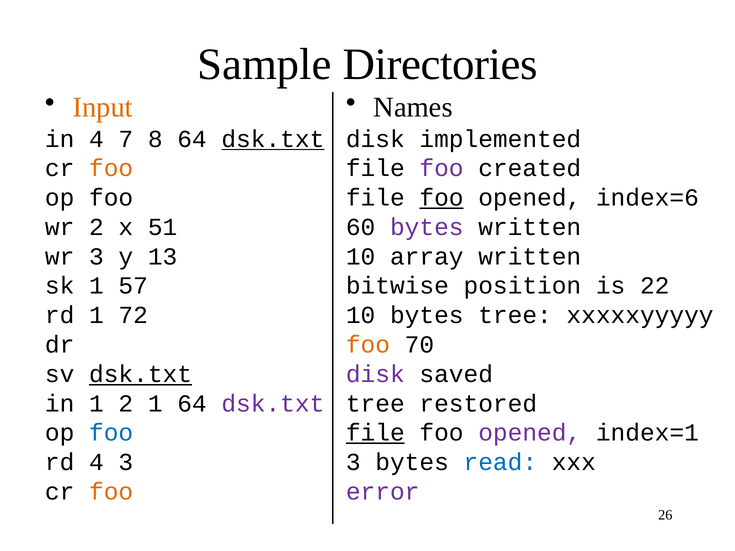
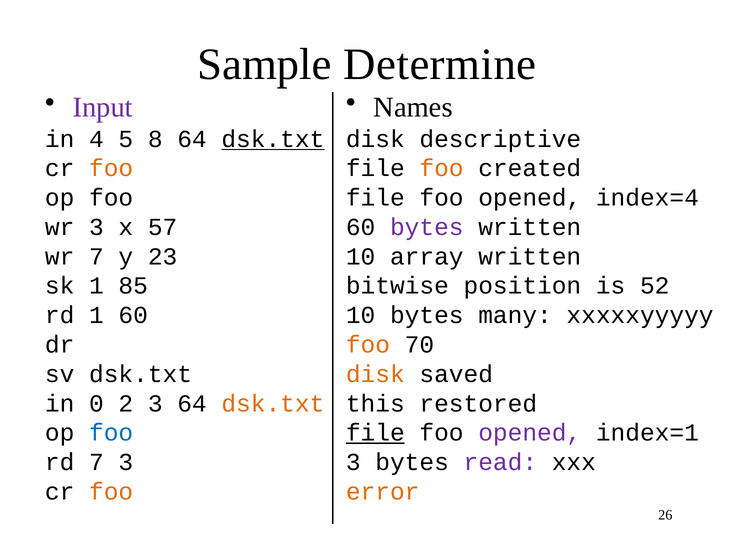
Directories: Directories -> Determine
Input colour: orange -> purple
7: 7 -> 5
implemented: implemented -> descriptive
foo at (441, 168) colour: purple -> orange
foo at (441, 198) underline: present -> none
index=6: index=6 -> index=4
wr 2: 2 -> 3
51: 51 -> 57
wr 3: 3 -> 7
13: 13 -> 23
57: 57 -> 85
22: 22 -> 52
1 72: 72 -> 60
bytes tree: tree -> many
dsk.txt at (141, 374) underline: present -> none
disk at (375, 374) colour: purple -> orange
in 1: 1 -> 0
2 1: 1 -> 3
dsk.txt at (273, 404) colour: purple -> orange
tree at (375, 404): tree -> this
rd 4: 4 -> 7
read colour: blue -> purple
error colour: purple -> orange
